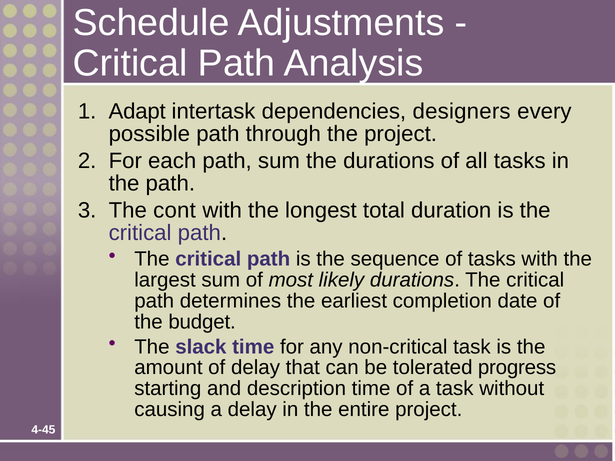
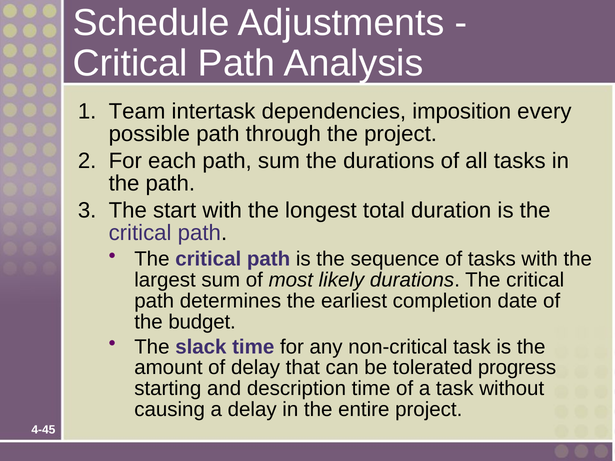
Adapt: Adapt -> Team
designers: designers -> imposition
cont: cont -> start
